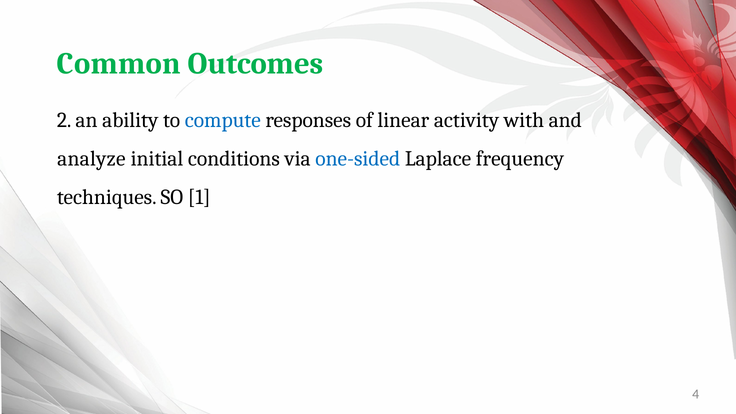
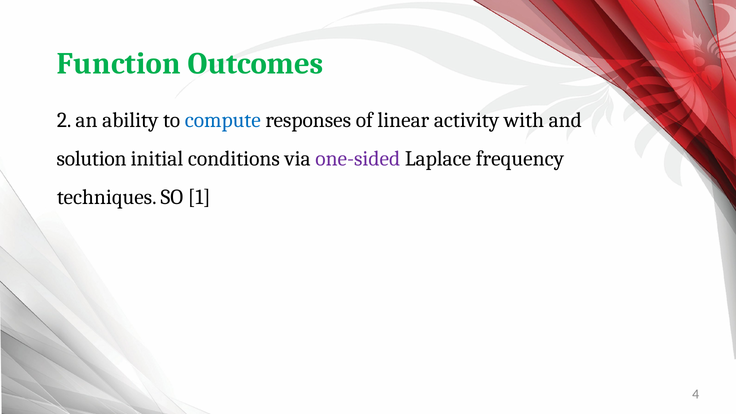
Common: Common -> Function
analyze: analyze -> solution
one-sided colour: blue -> purple
